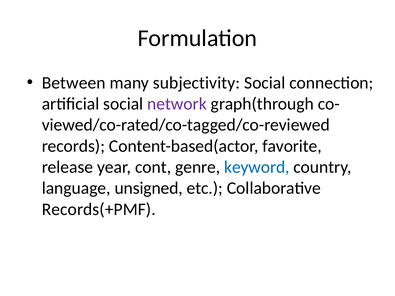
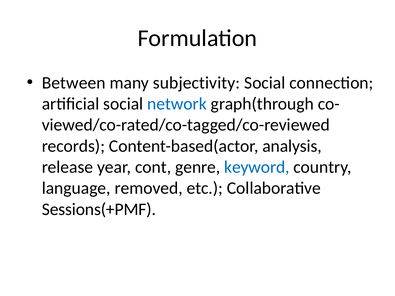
network colour: purple -> blue
favorite: favorite -> analysis
unsigned: unsigned -> removed
Records(+PMF: Records(+PMF -> Sessions(+PMF
